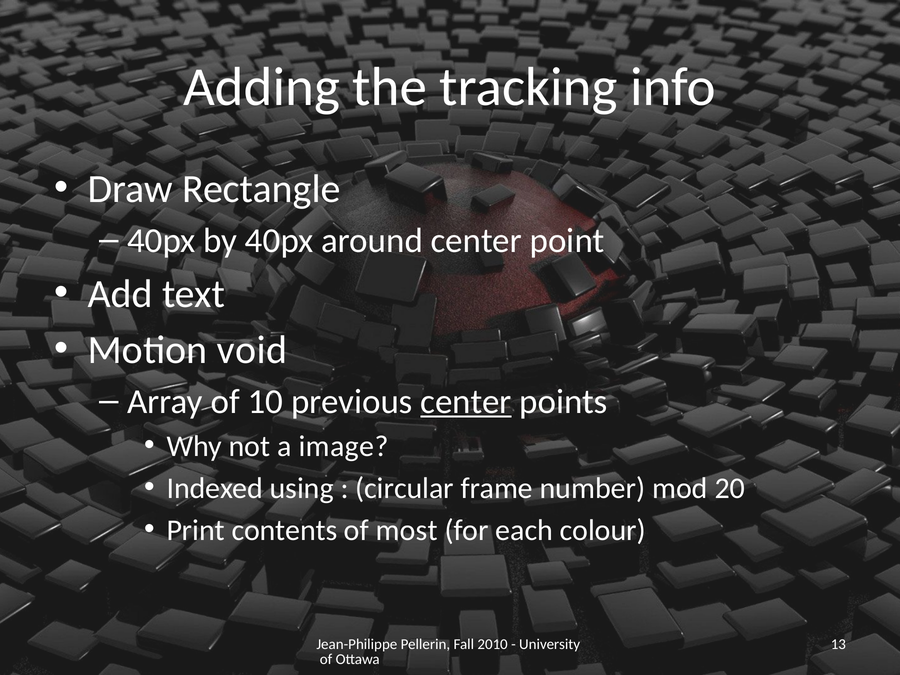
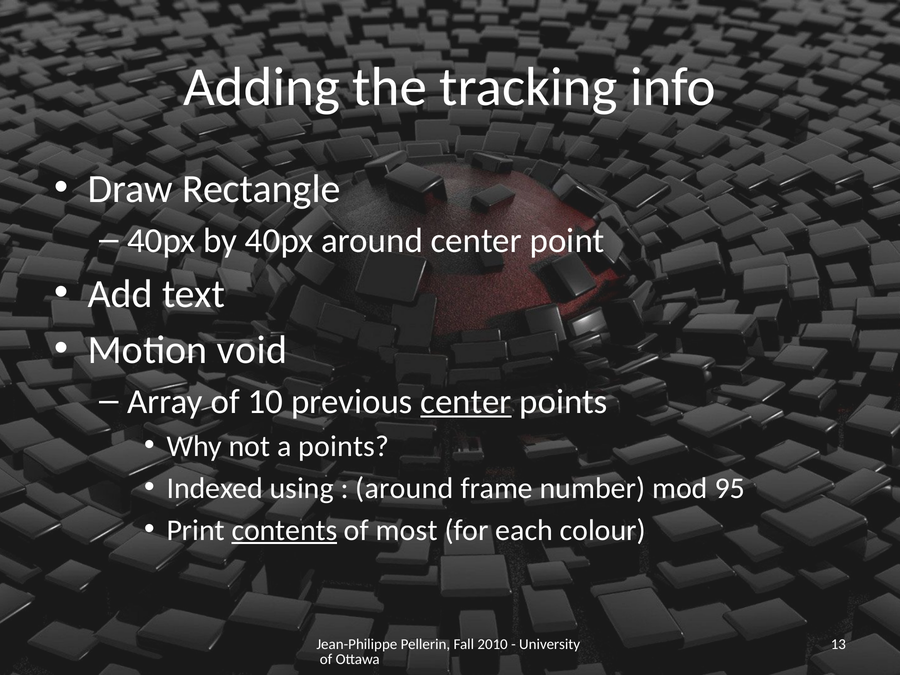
a image: image -> points
circular at (405, 488): circular -> around
20: 20 -> 95
contents underline: none -> present
